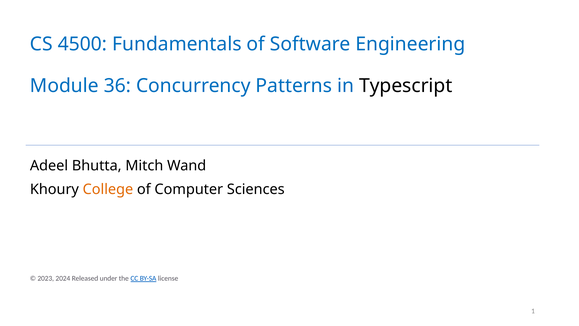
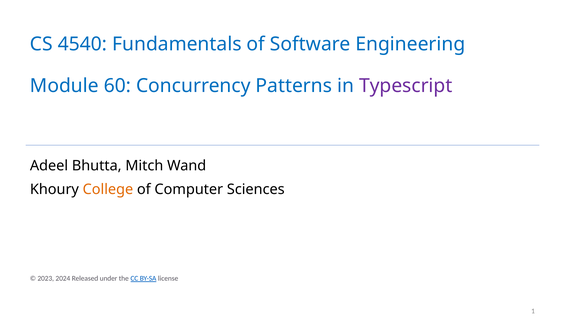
4500: 4500 -> 4540
36: 36 -> 60
Typescript colour: black -> purple
